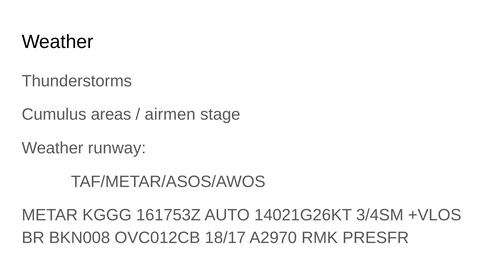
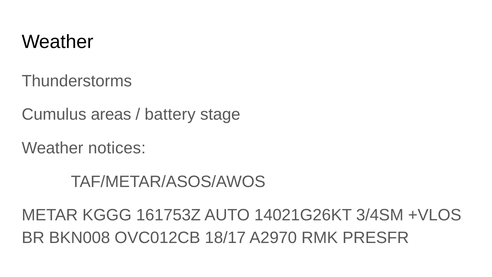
airmen: airmen -> battery
runway: runway -> notices
